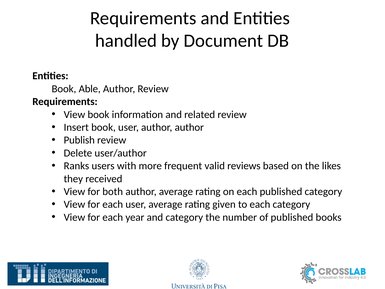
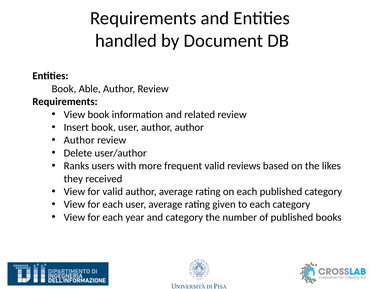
Publish at (79, 140): Publish -> Author
for both: both -> valid
